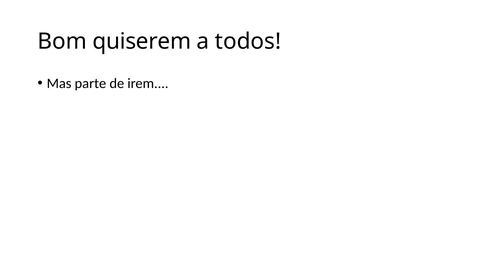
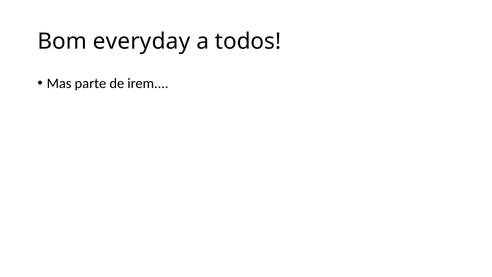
quiserem: quiserem -> everyday
